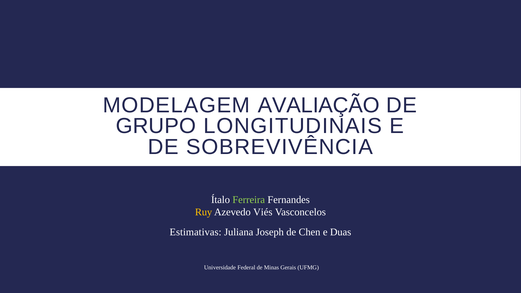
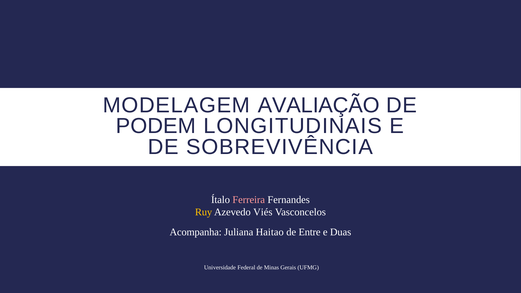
GRUPO: GRUPO -> PODEM
Ferreira colour: light green -> pink
Estimativas: Estimativas -> Acompanha
Joseph: Joseph -> Haitao
Chen: Chen -> Entre
